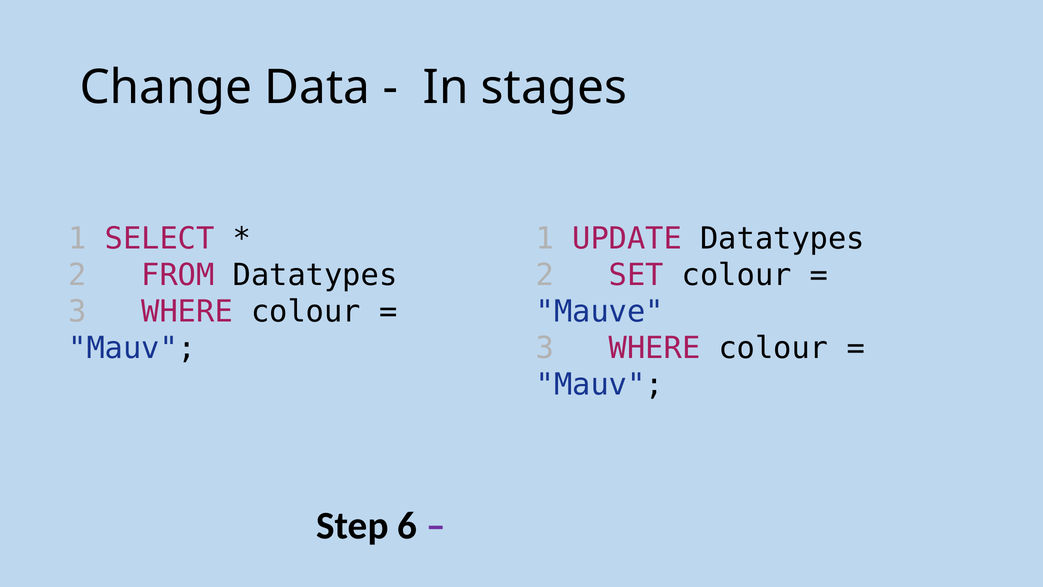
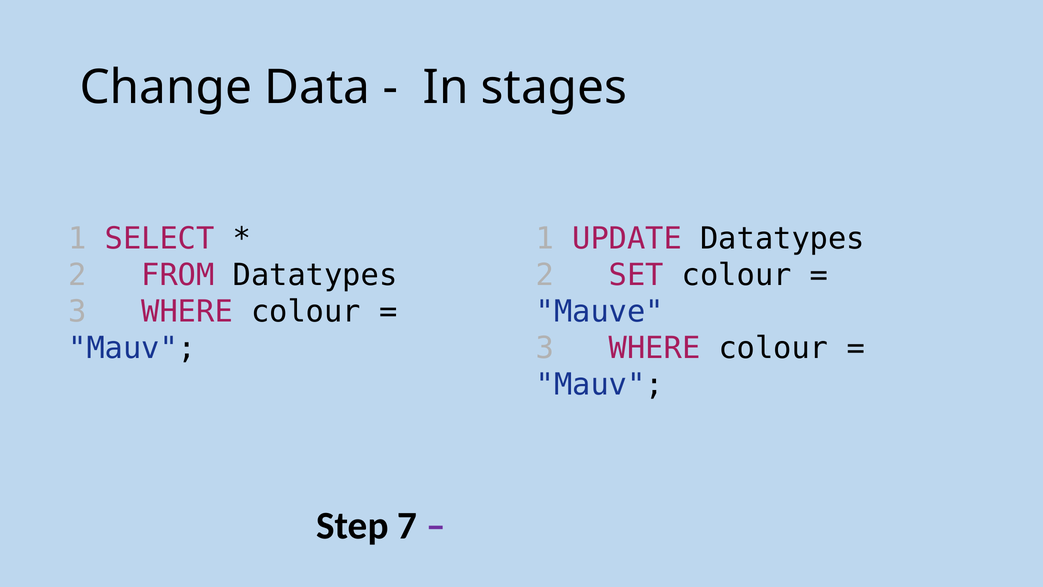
6: 6 -> 7
